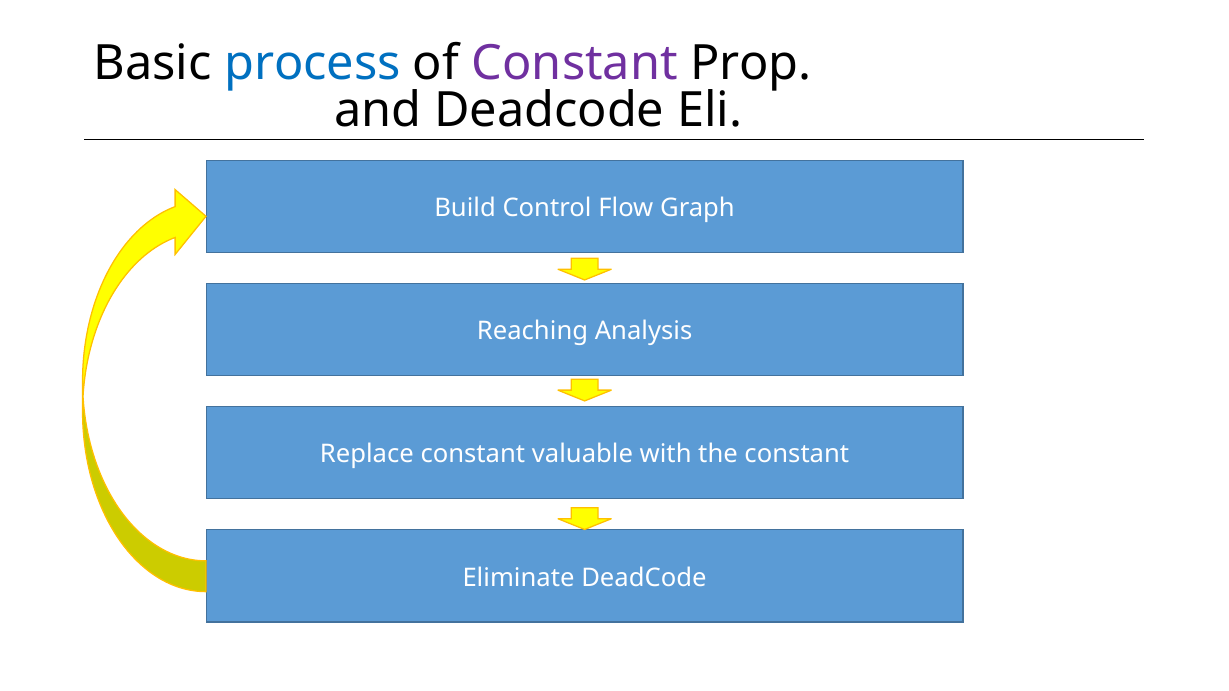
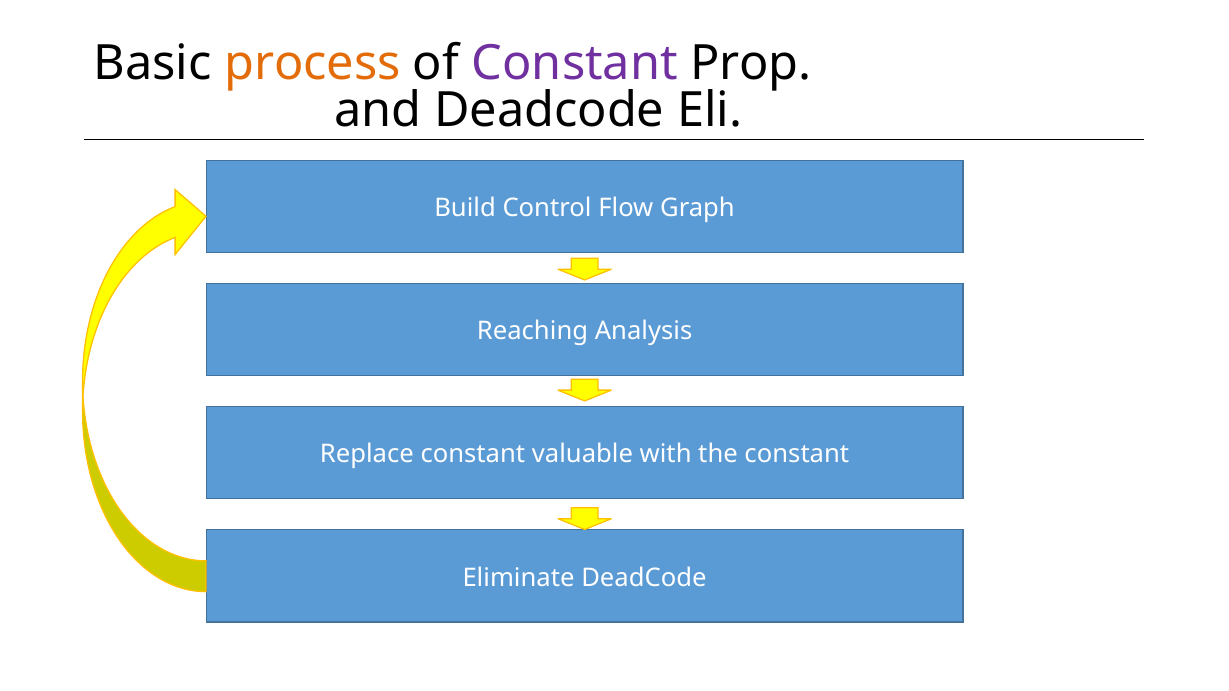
process colour: blue -> orange
